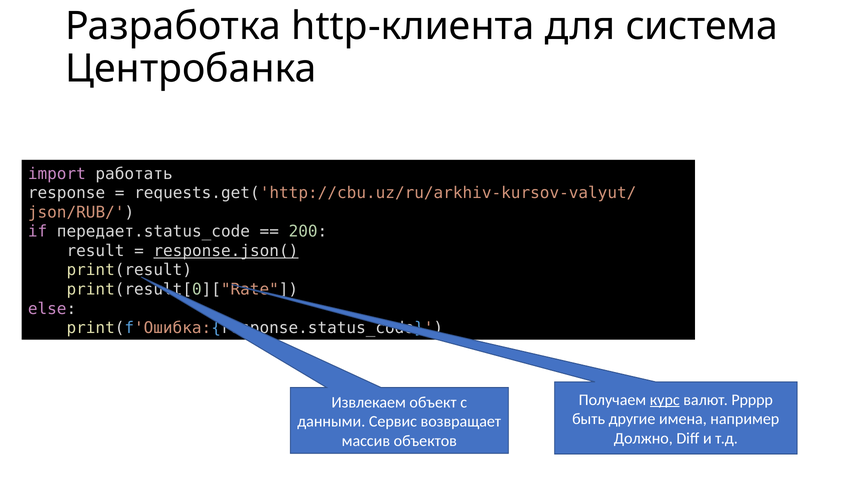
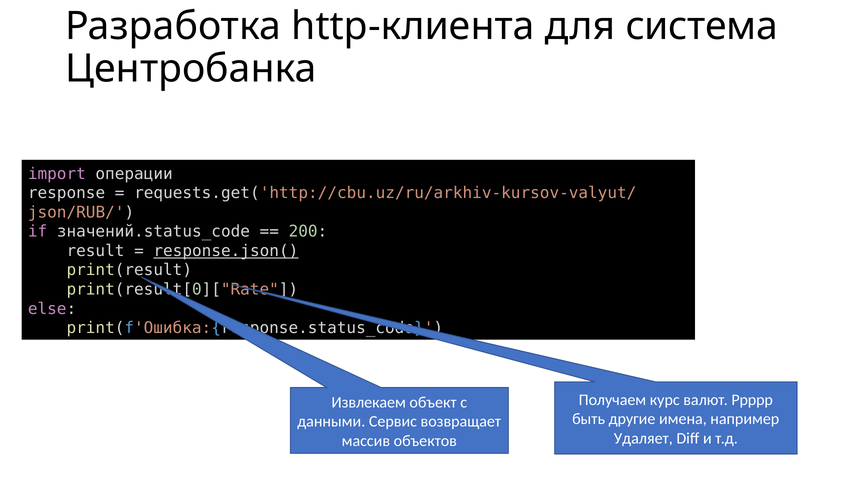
работать: работать -> операции
передает.status_code: передает.status_code -> значений.status_code
курс underline: present -> none
Должно: Должно -> Удаляет
